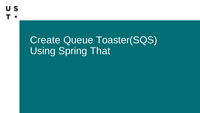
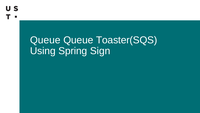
Create at (45, 40): Create -> Queue
That: That -> Sign
